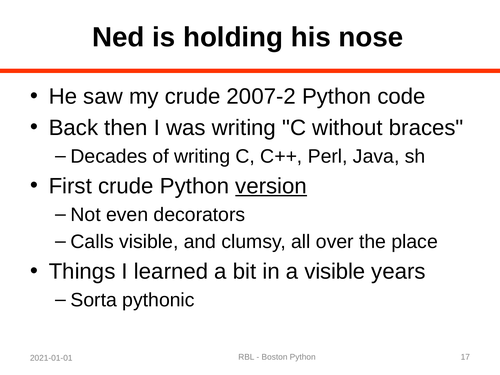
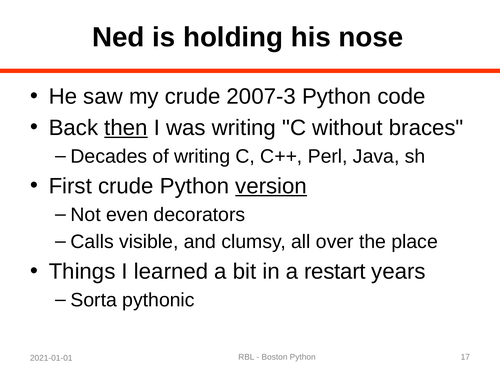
2007-2: 2007-2 -> 2007-3
then underline: none -> present
a visible: visible -> restart
